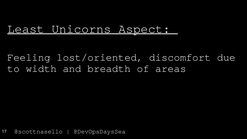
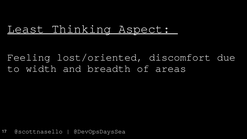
Unicorns: Unicorns -> Thinking
